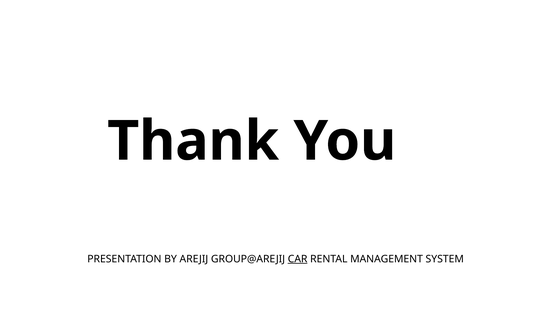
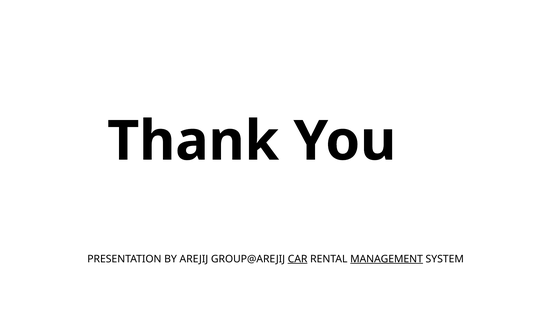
MANAGEMENT underline: none -> present
